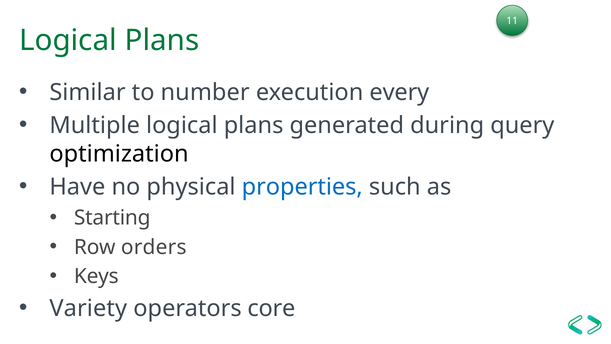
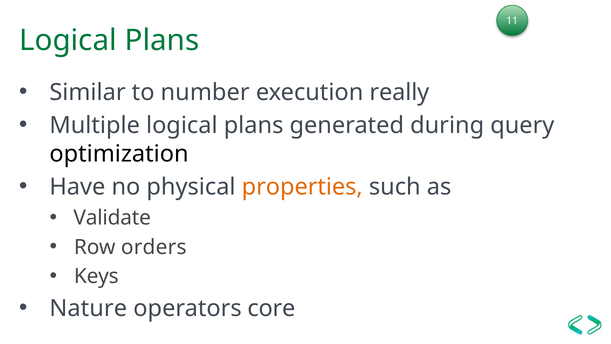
every: every -> really
properties colour: blue -> orange
Starting: Starting -> Validate
Variety: Variety -> Nature
